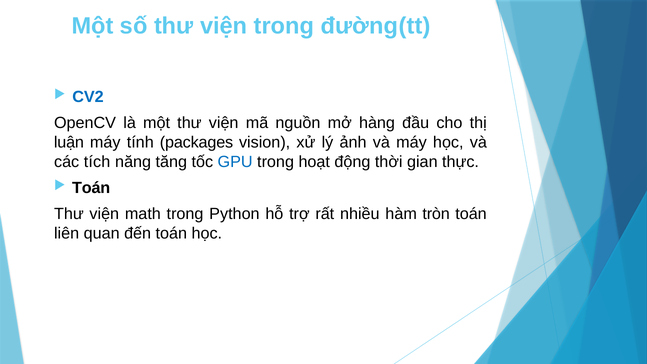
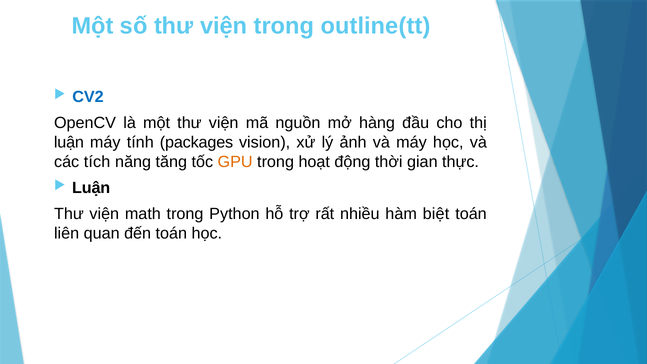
đường(tt: đường(tt -> outline(tt
GPU colour: blue -> orange
Toán at (91, 188): Toán -> Luận
tròn: tròn -> biệt
